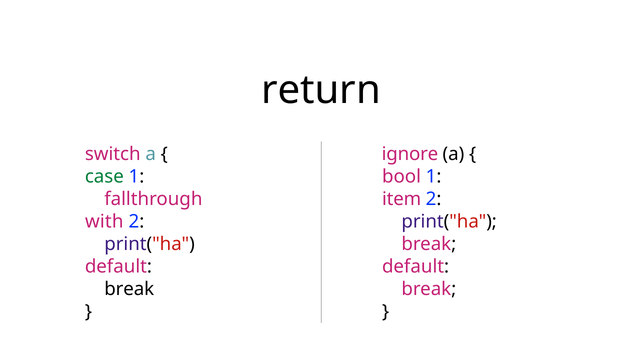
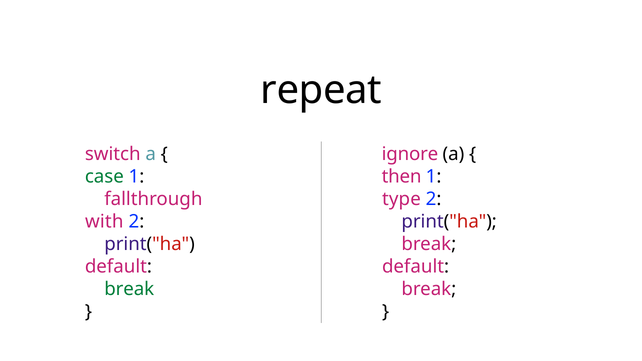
return: return -> repeat
bool: bool -> then
item: item -> type
break at (129, 289) colour: black -> green
